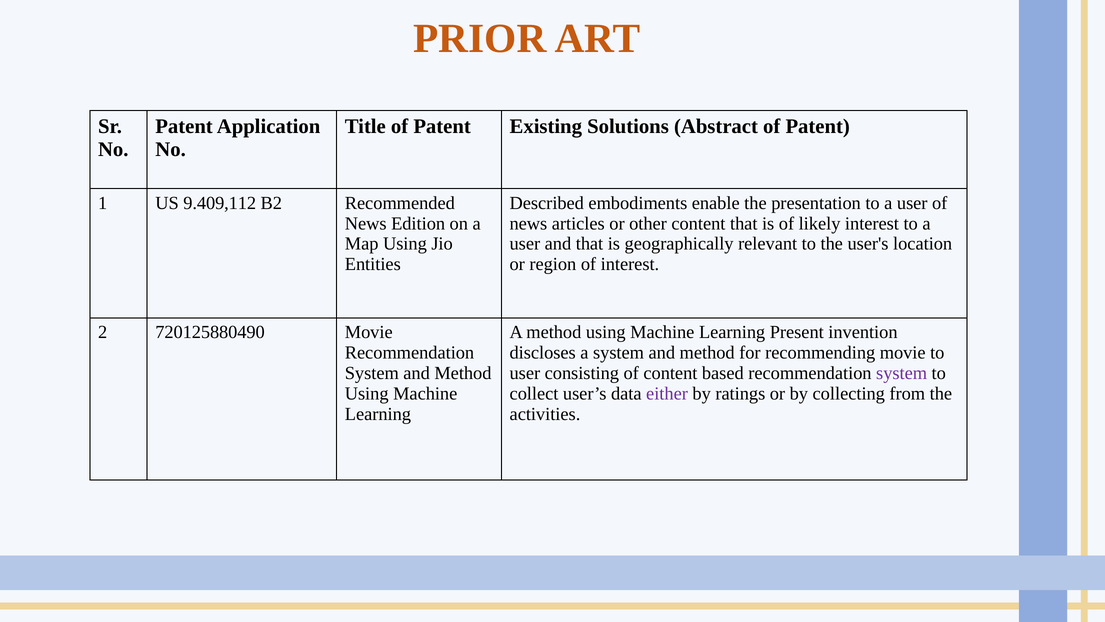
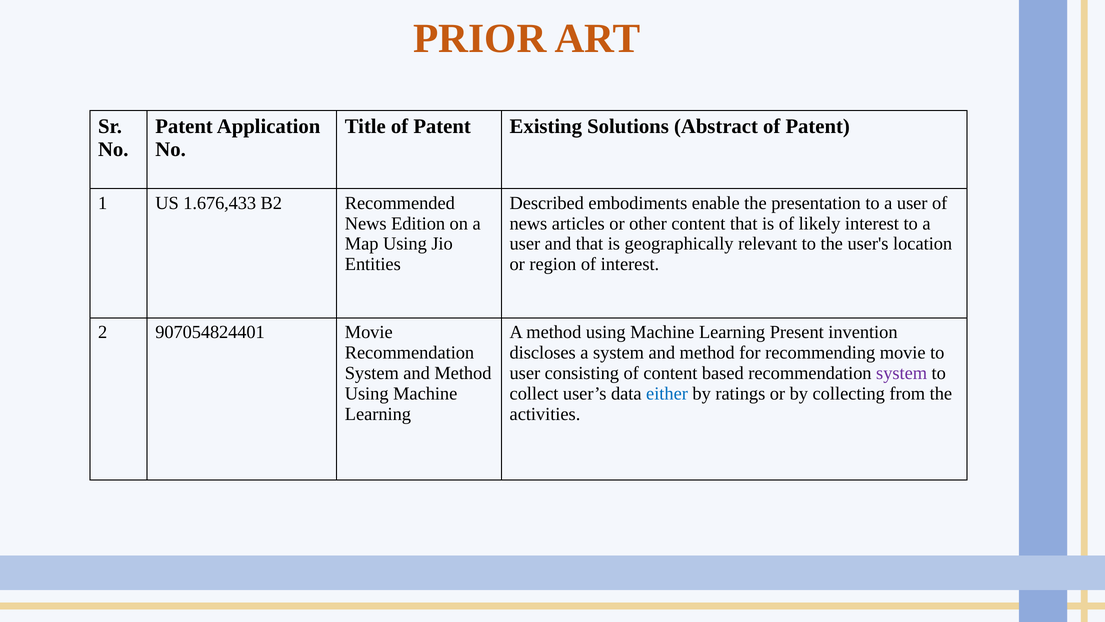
9.409,112: 9.409,112 -> 1.676,433
720125880490: 720125880490 -> 907054824401
either colour: purple -> blue
